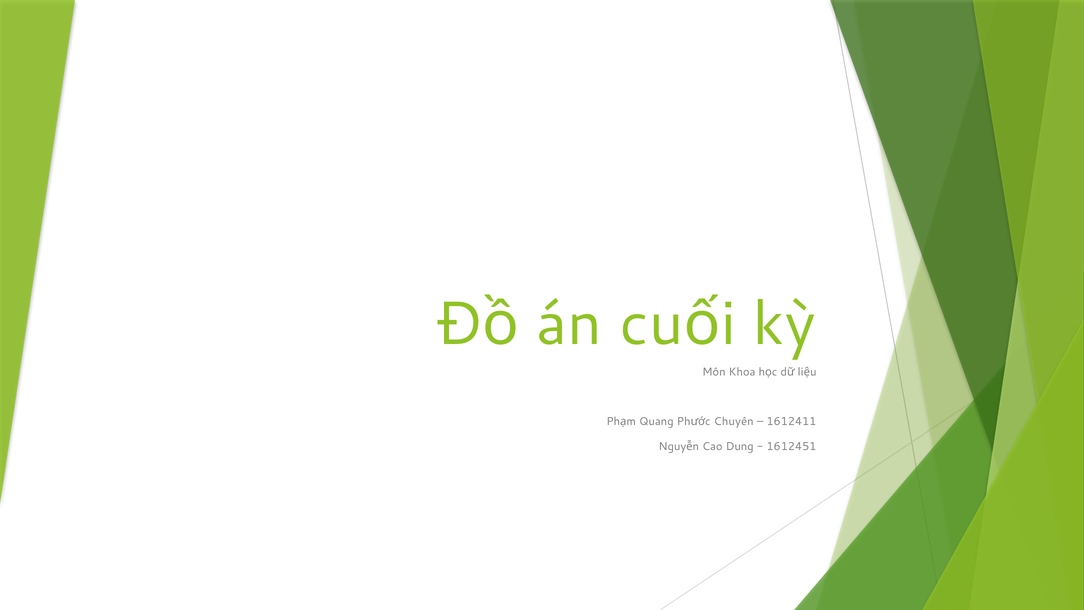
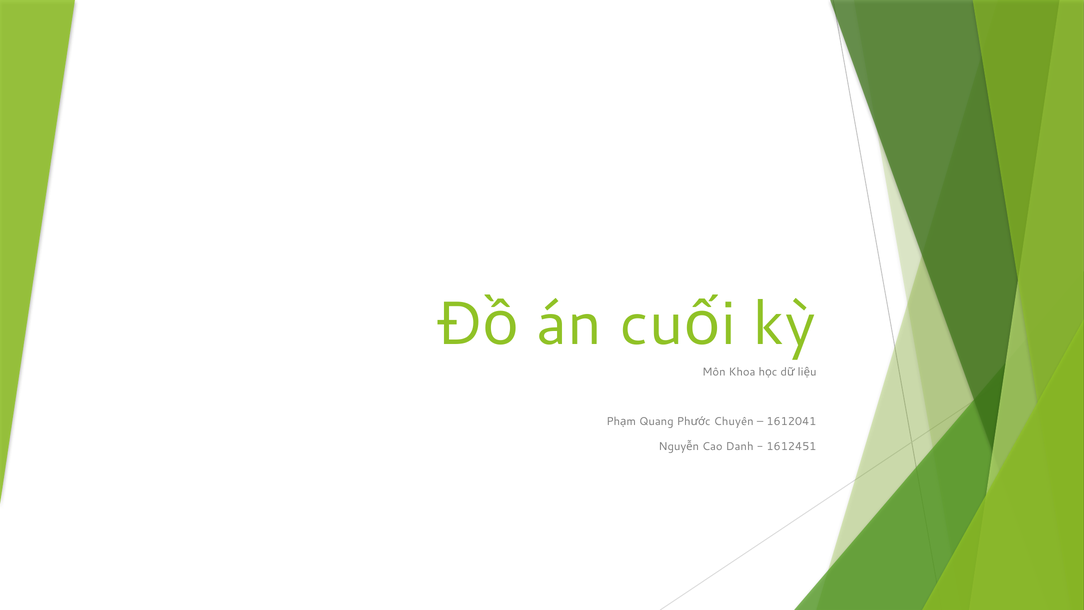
1612411: 1612411 -> 1612041
Dung: Dung -> Danh
